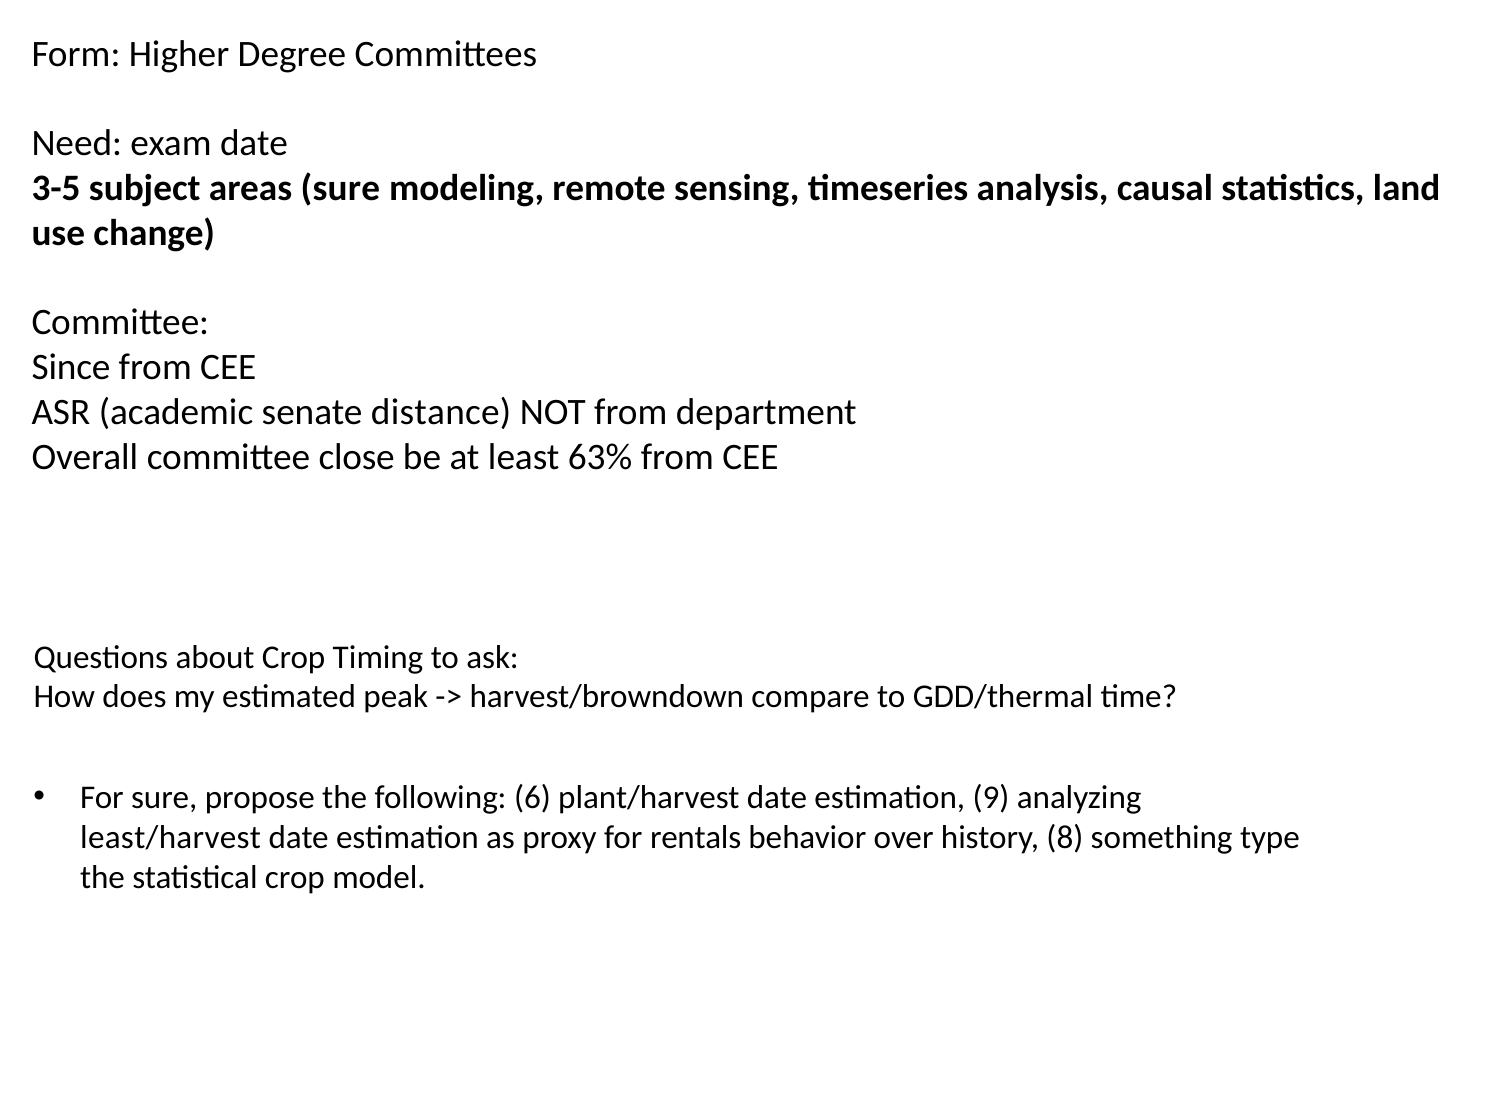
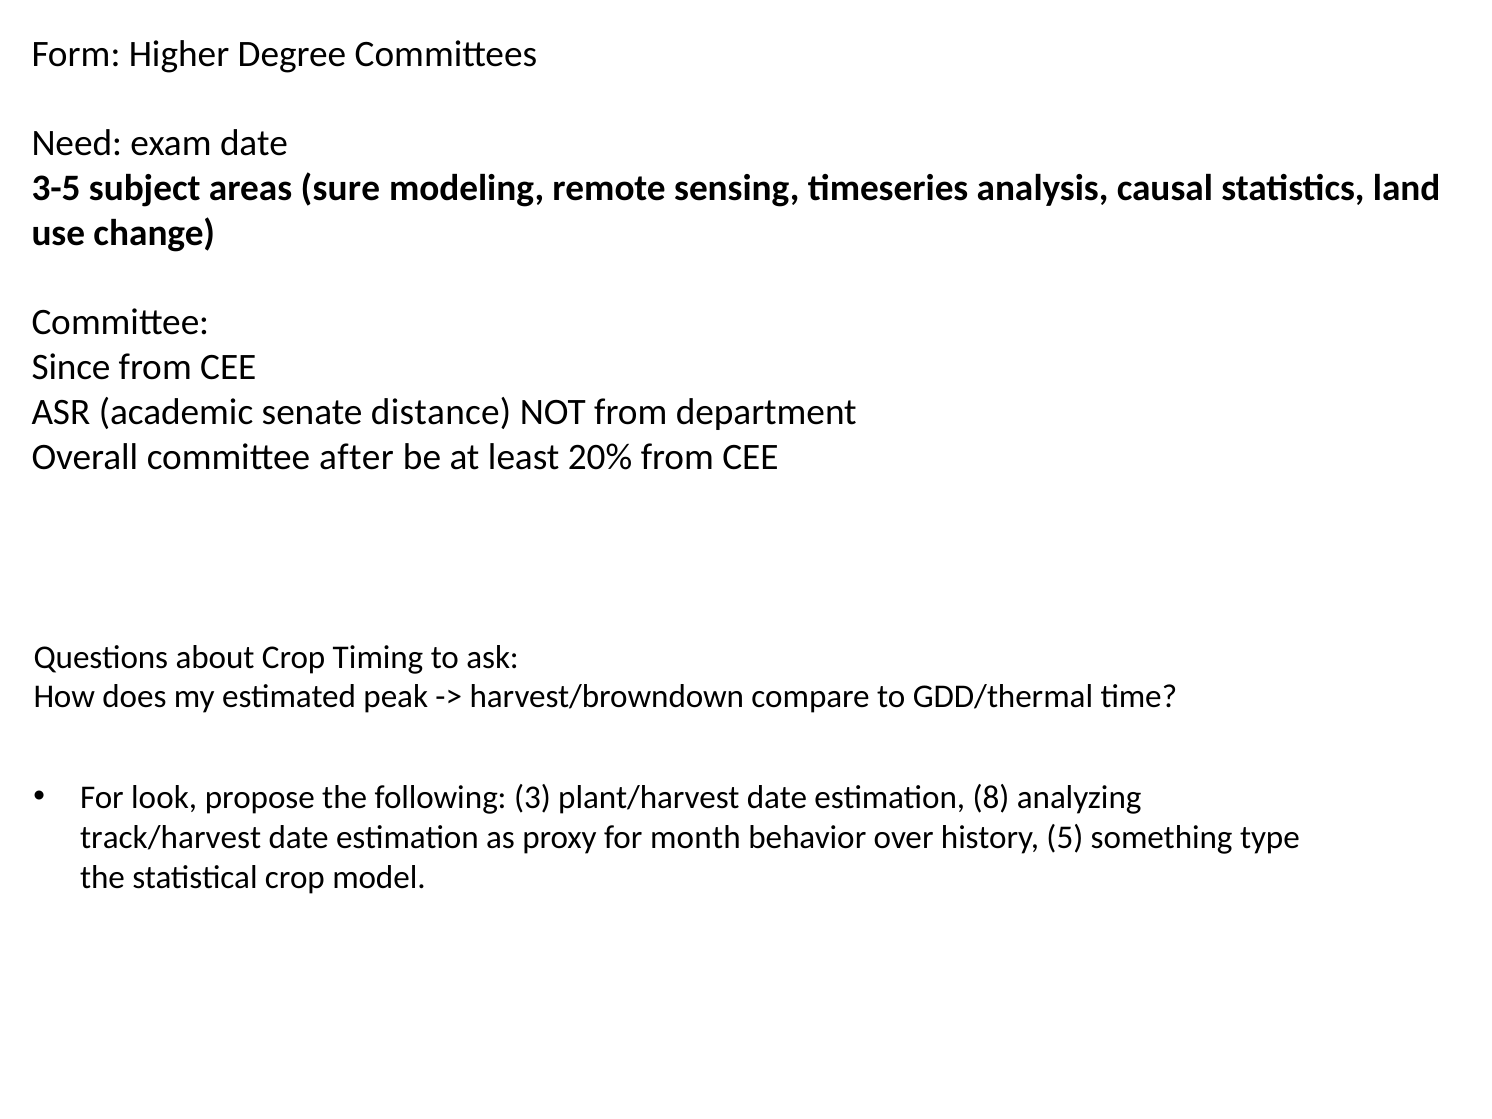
close: close -> after
63%: 63% -> 20%
For sure: sure -> look
6: 6 -> 3
9: 9 -> 8
least/harvest: least/harvest -> track/harvest
rentals: rentals -> month
8: 8 -> 5
